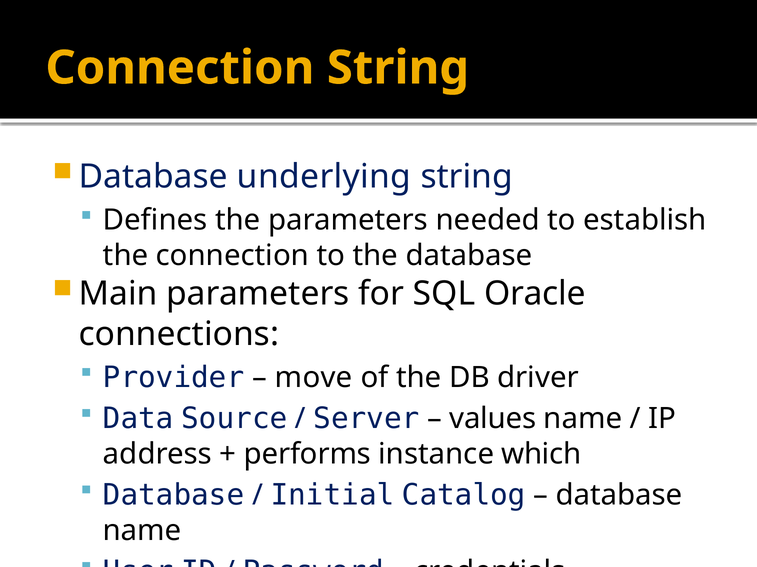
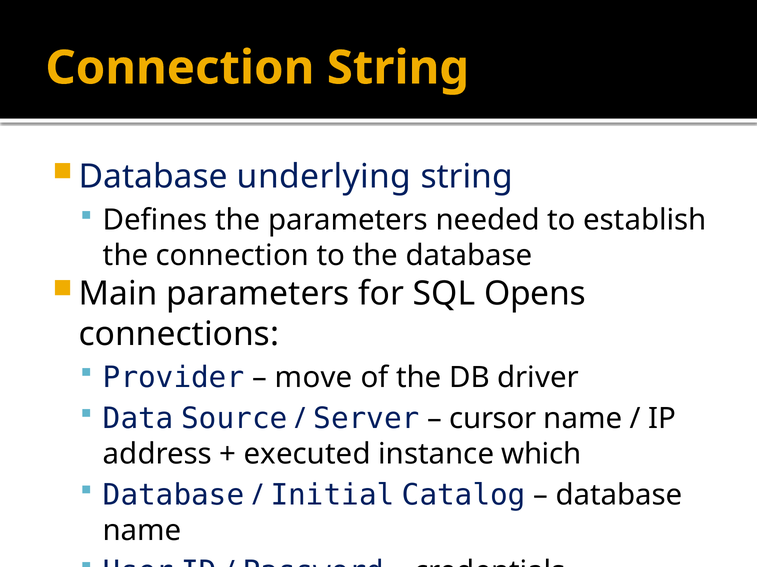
Oracle: Oracle -> Opens
values: values -> cursor
performs: performs -> executed
